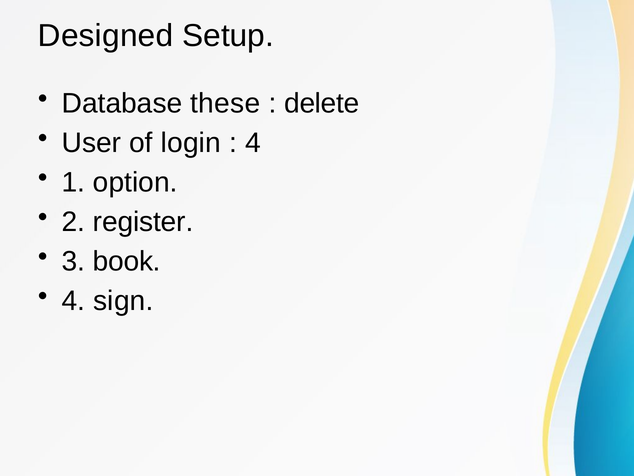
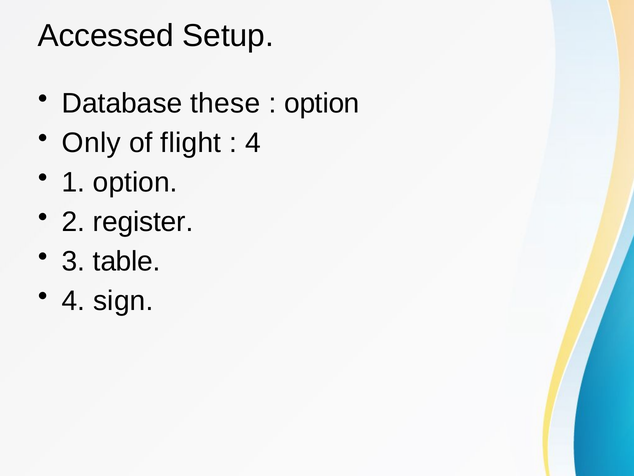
Designed: Designed -> Accessed
delete at (322, 103): delete -> option
User: User -> Only
login: login -> flight
book: book -> table
